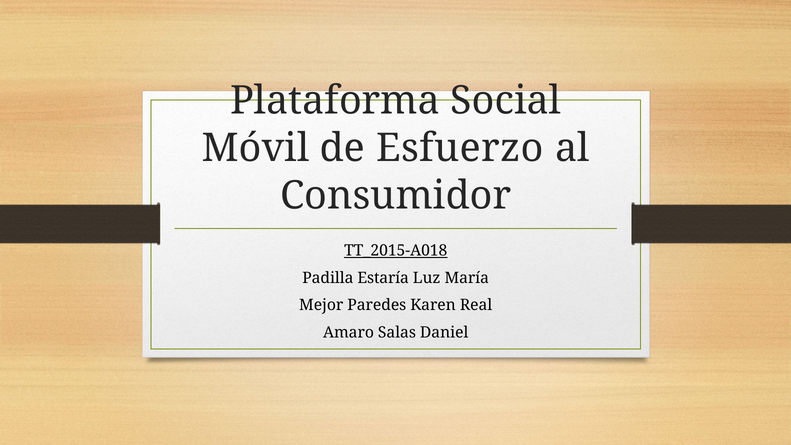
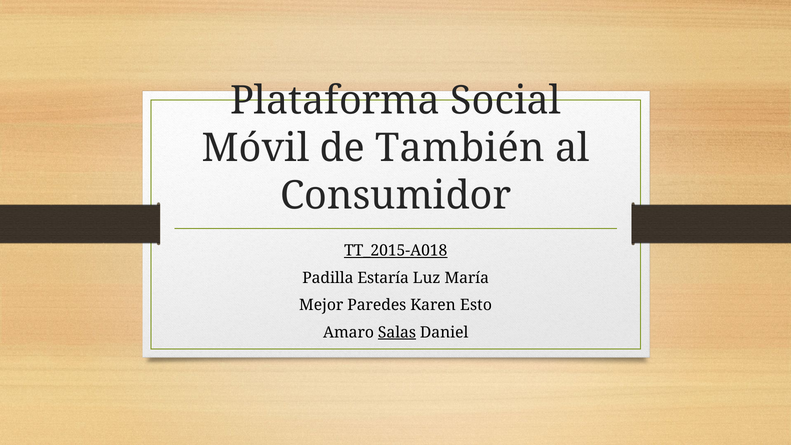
Esfuerzo: Esfuerzo -> También
Real: Real -> Esto
Salas underline: none -> present
